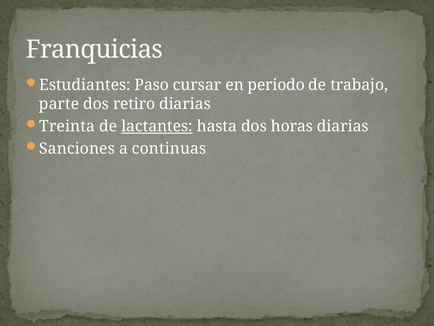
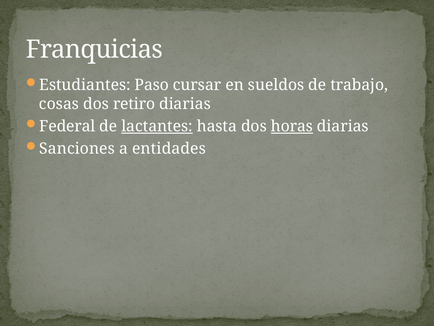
periodo: periodo -> sueldos
parte: parte -> cosas
Treinta: Treinta -> Federal
horas underline: none -> present
continuas: continuas -> entidades
